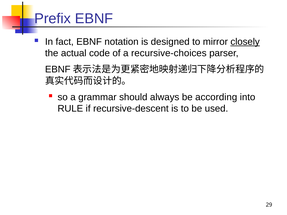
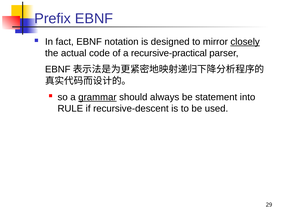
recursive-choices: recursive-choices -> recursive-practical
grammar underline: none -> present
according: according -> statement
